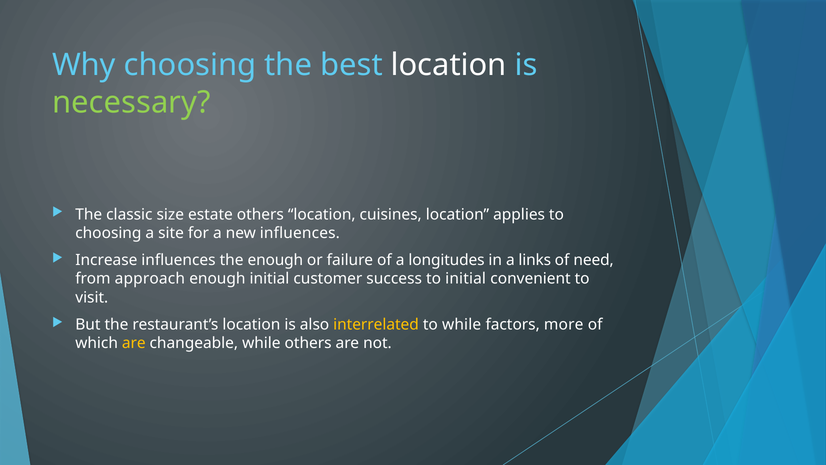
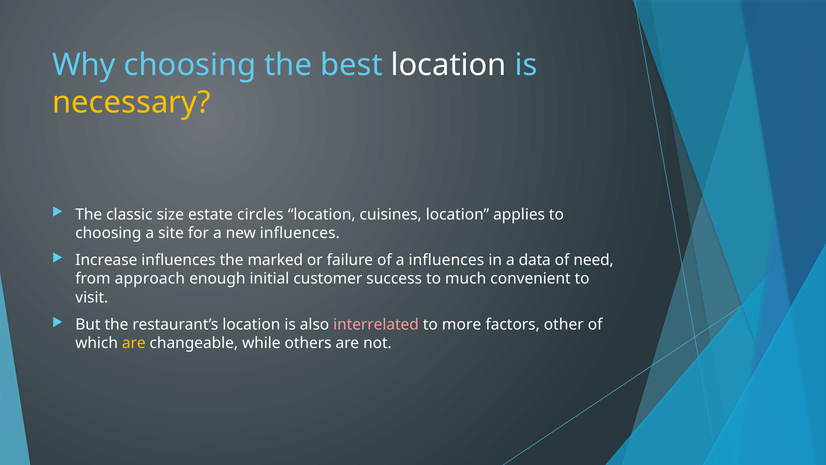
necessary colour: light green -> yellow
estate others: others -> circles
the enough: enough -> marked
a longitudes: longitudes -> influences
links: links -> data
to initial: initial -> much
interrelated colour: yellow -> pink
to while: while -> more
more: more -> other
